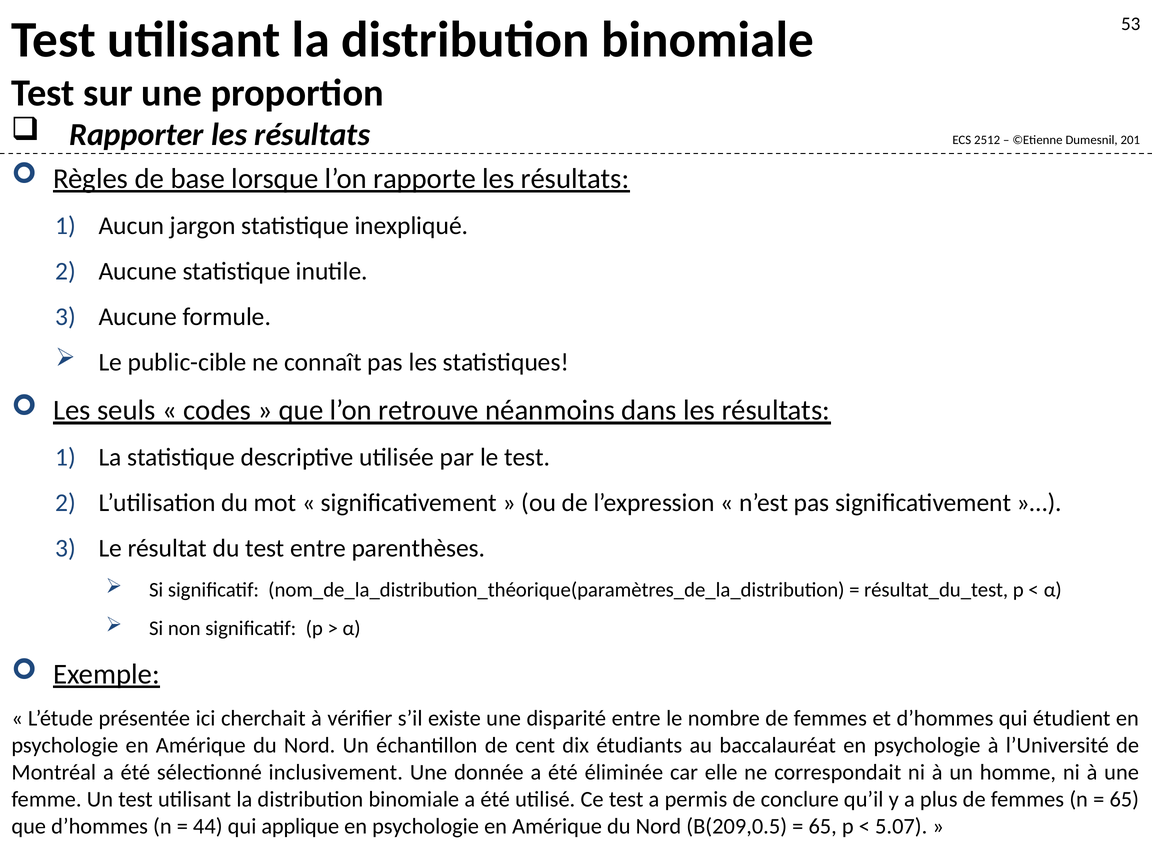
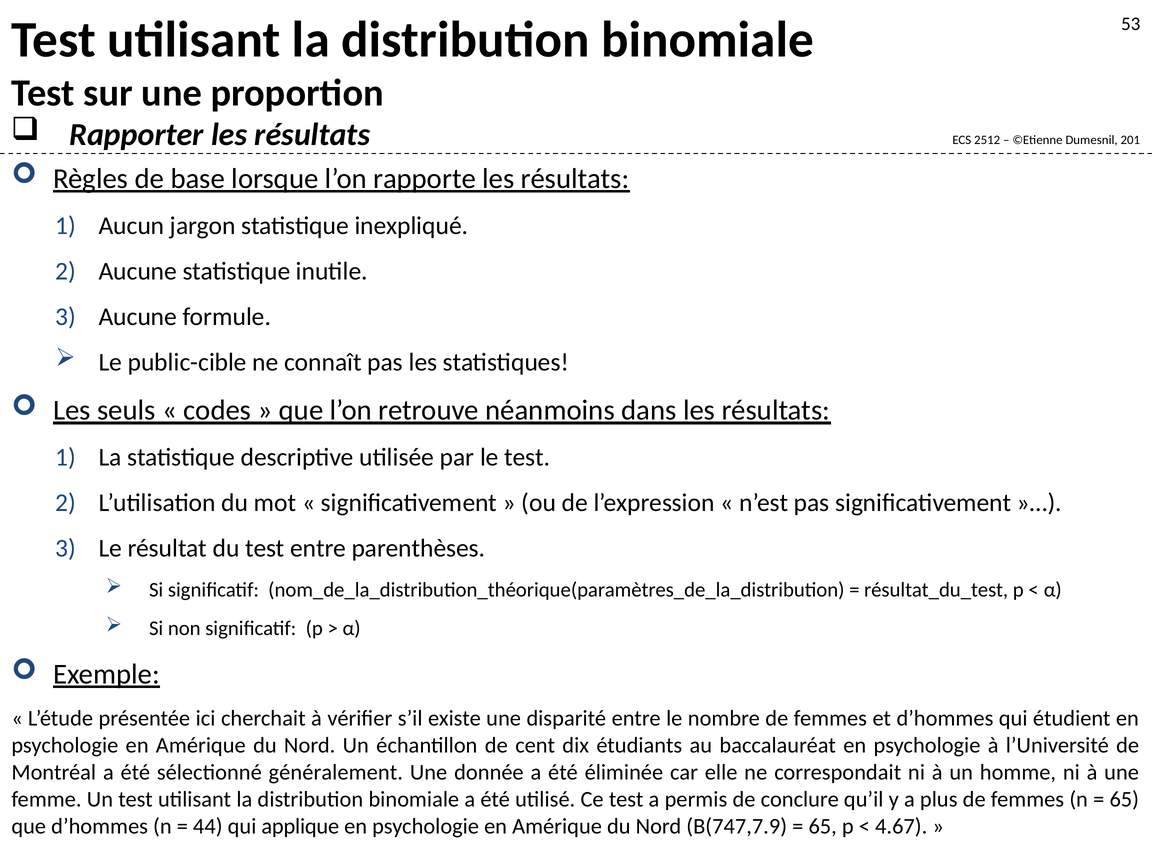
inclusivement: inclusivement -> généralement
B(209,0.5: B(209,0.5 -> B(747,7.9
5.07: 5.07 -> 4.67
